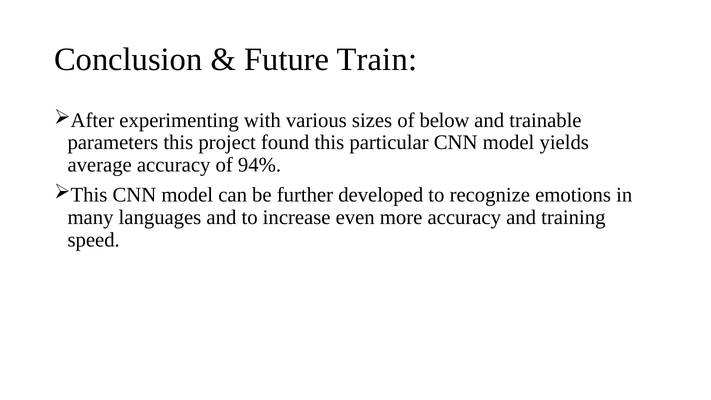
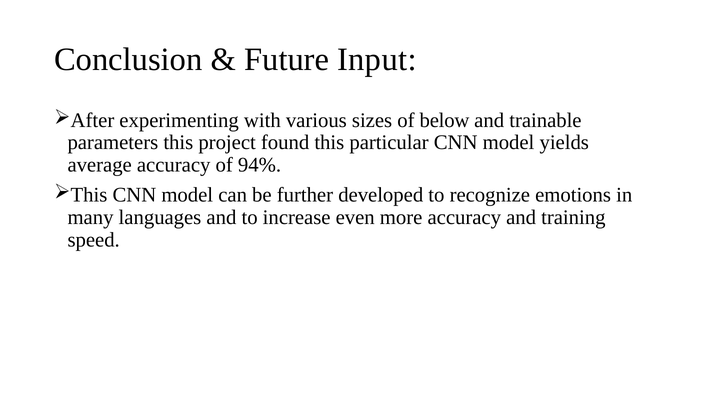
Train: Train -> Input
